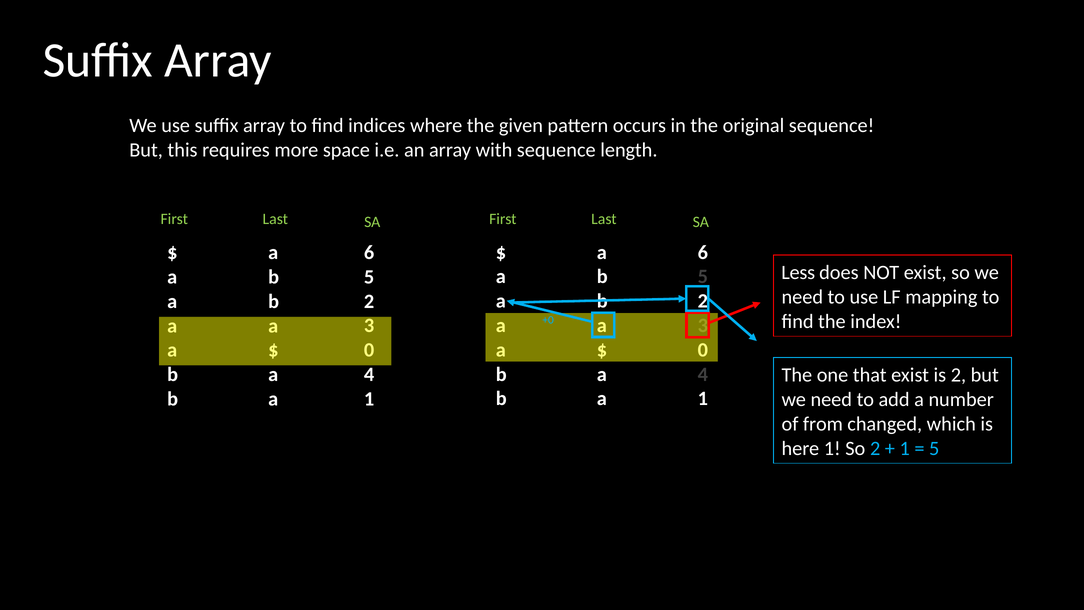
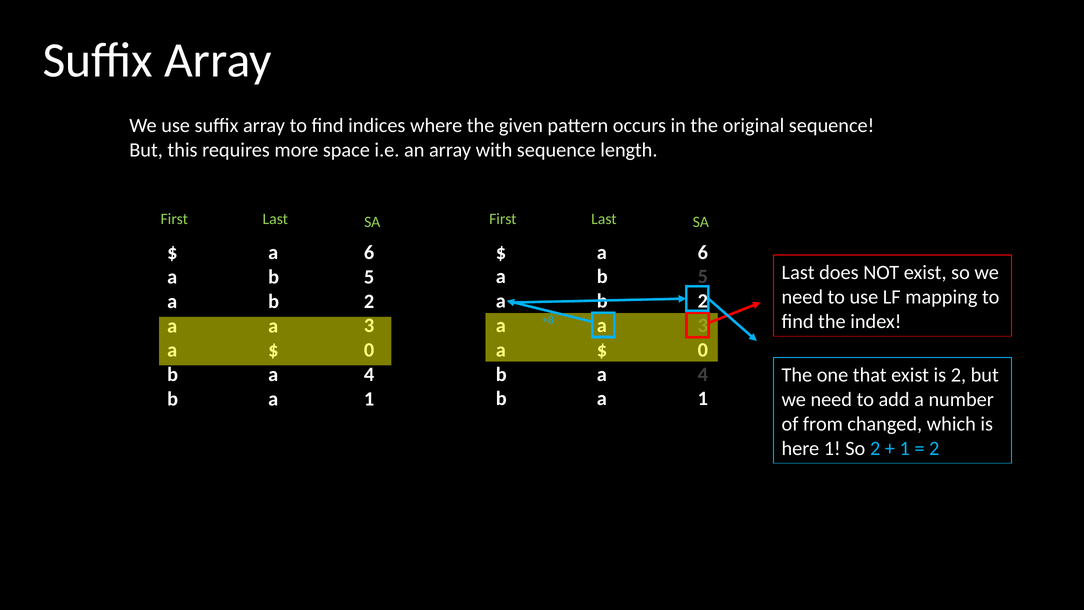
Less at (798, 273): Less -> Last
+0: +0 -> +8
5 at (934, 448): 5 -> 2
